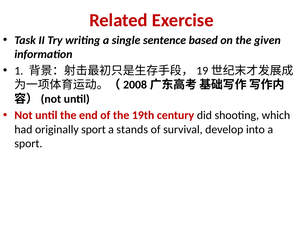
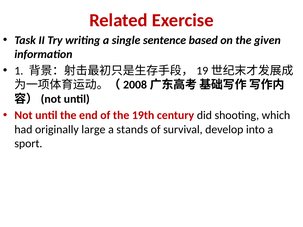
originally sport: sport -> large
